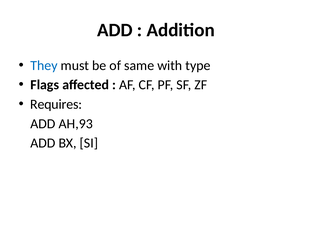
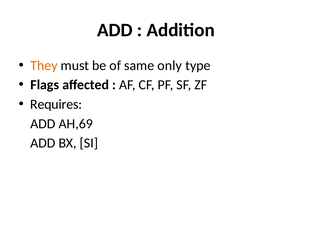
They colour: blue -> orange
with: with -> only
AH,93: AH,93 -> AH,69
